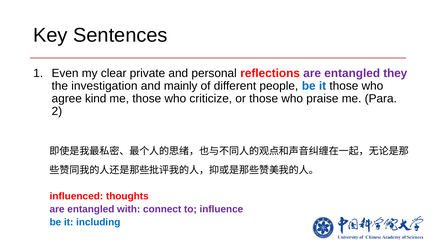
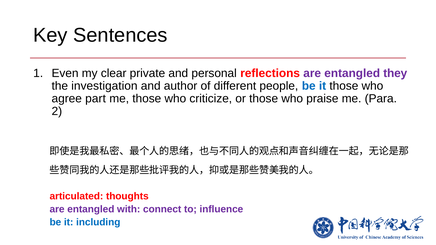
mainly: mainly -> author
kind: kind -> part
influenced: influenced -> articulated
